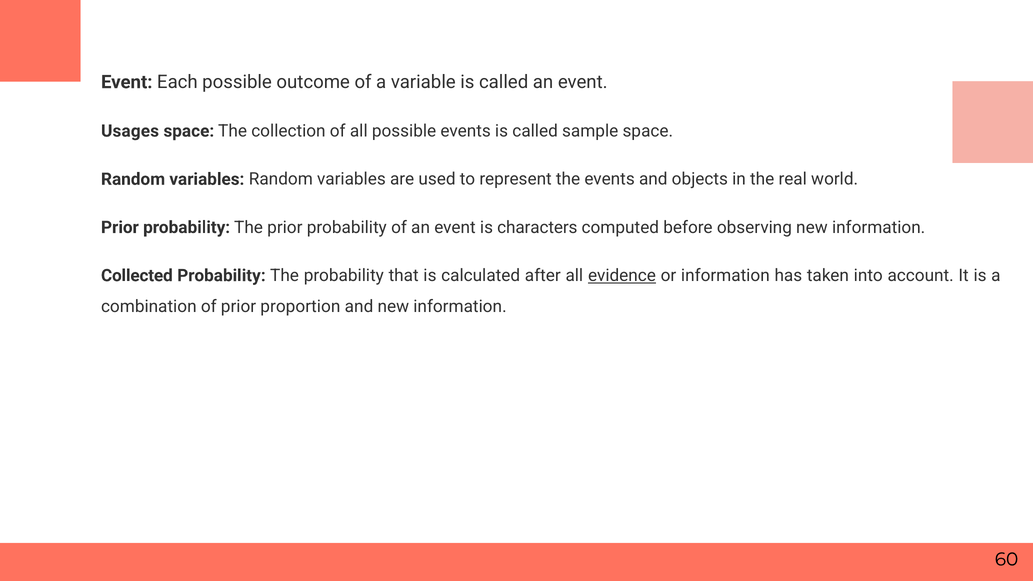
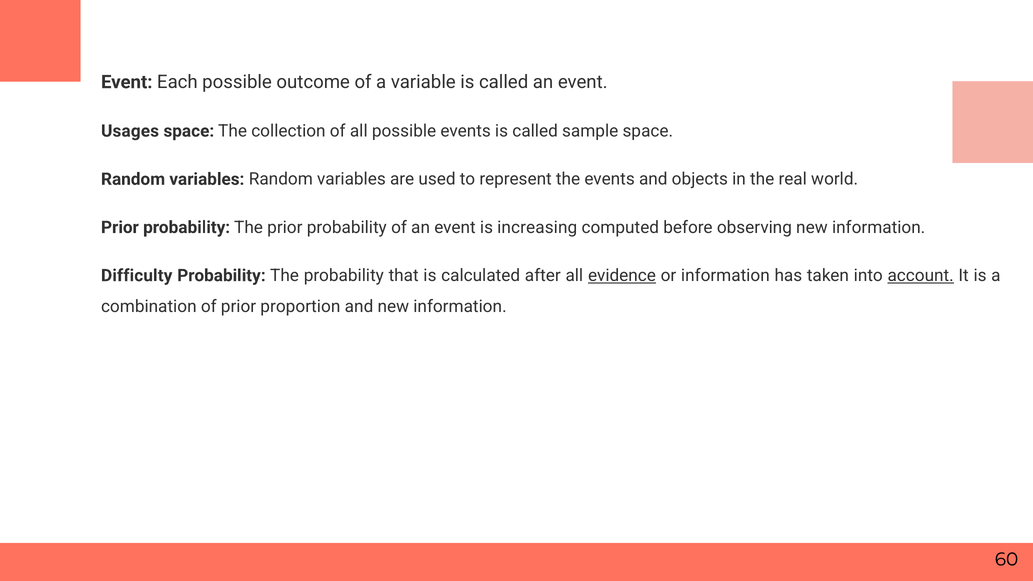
characters: characters -> increasing
Collected: Collected -> Difficulty
account underline: none -> present
